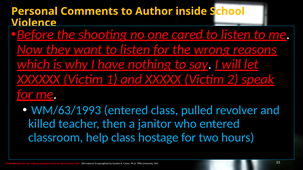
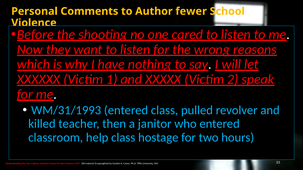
inside: inside -> fewer
WM/63/1993: WM/63/1993 -> WM/31/1993
